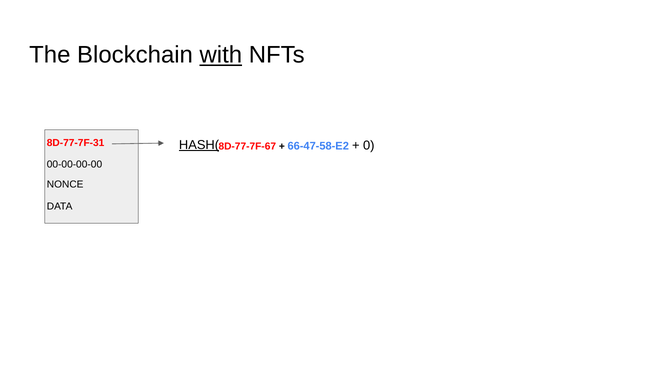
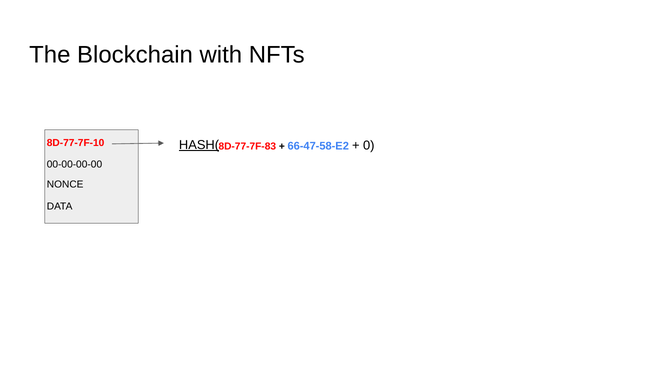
with underline: present -> none
8D-77-7F-31: 8D-77-7F-31 -> 8D-77-7F-10
8D-77-7F-67: 8D-77-7F-67 -> 8D-77-7F-83
